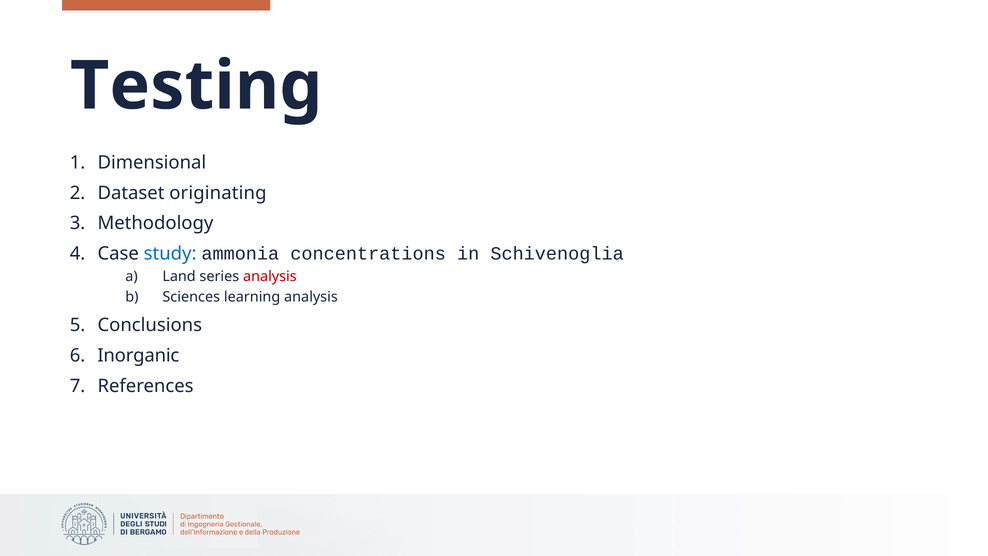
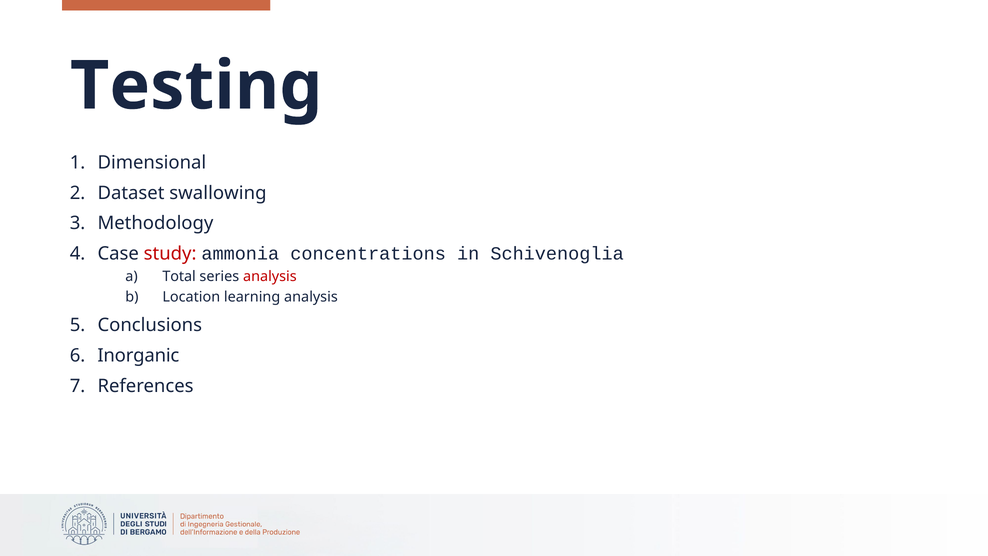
originating: originating -> swallowing
study colour: blue -> red
Land: Land -> Total
Sciences: Sciences -> Location
